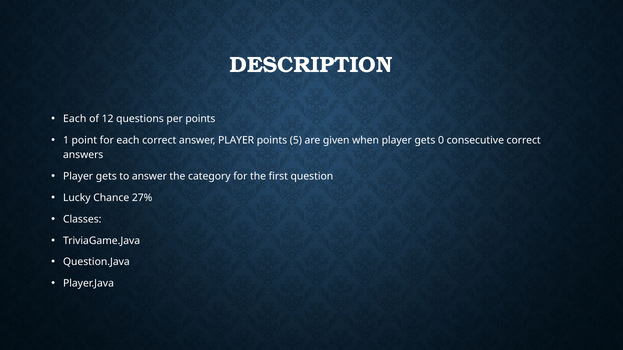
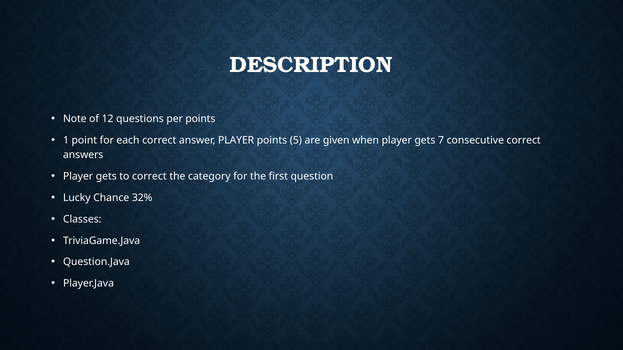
Each at (75, 119): Each -> Note
0: 0 -> 7
to answer: answer -> correct
27%: 27% -> 32%
